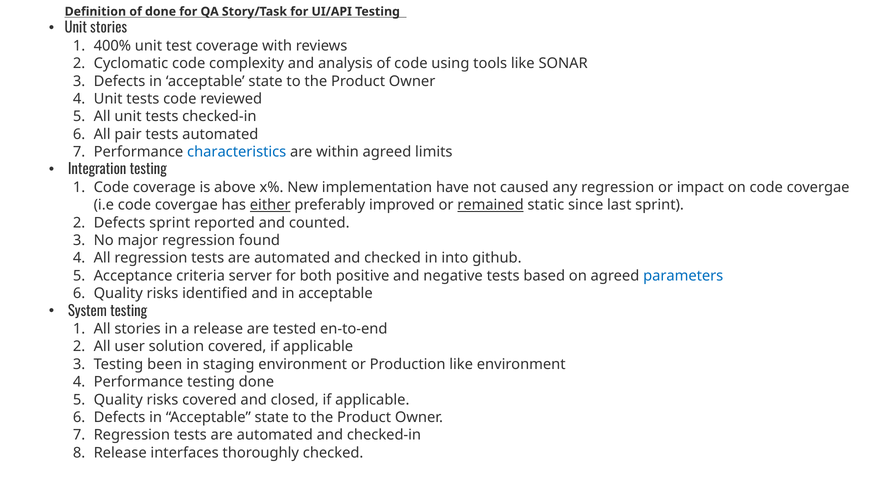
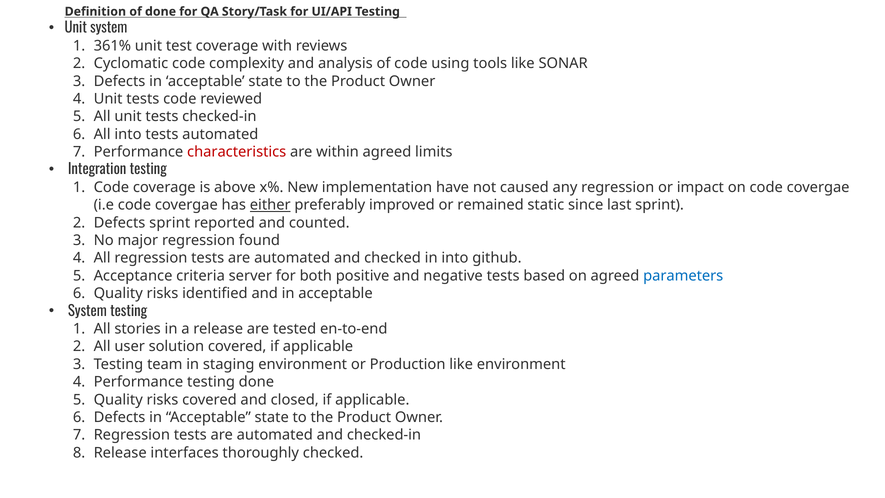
Unit stories: stories -> system
400%: 400% -> 361%
All pair: pair -> into
characteristics colour: blue -> red
remained underline: present -> none
been: been -> team
